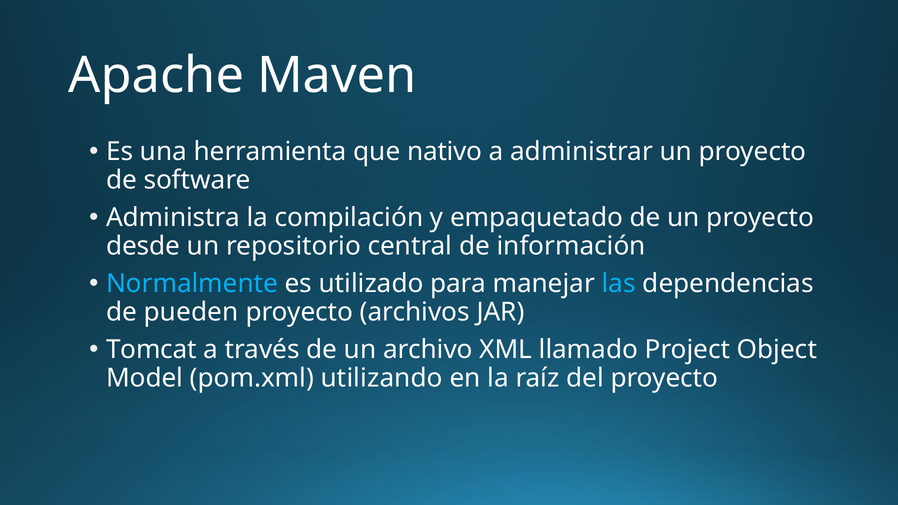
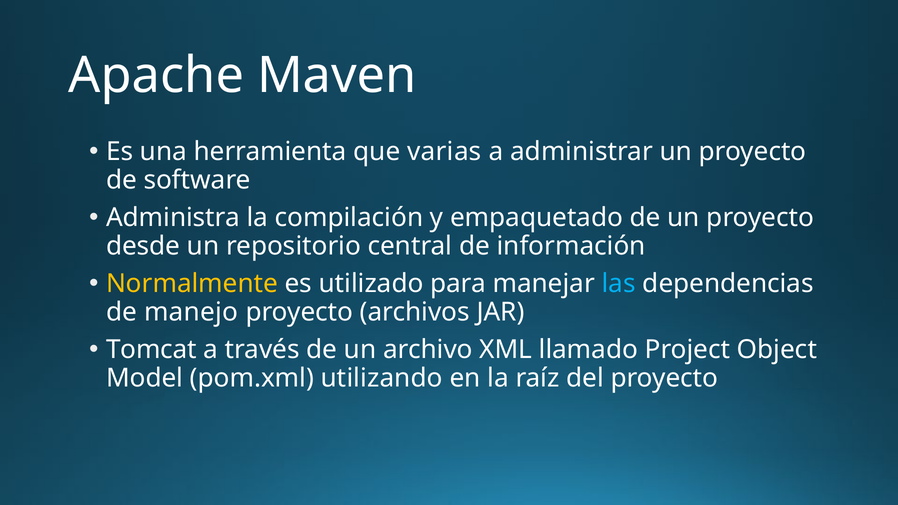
nativo: nativo -> varias
Normalmente colour: light blue -> yellow
pueden: pueden -> manejo
